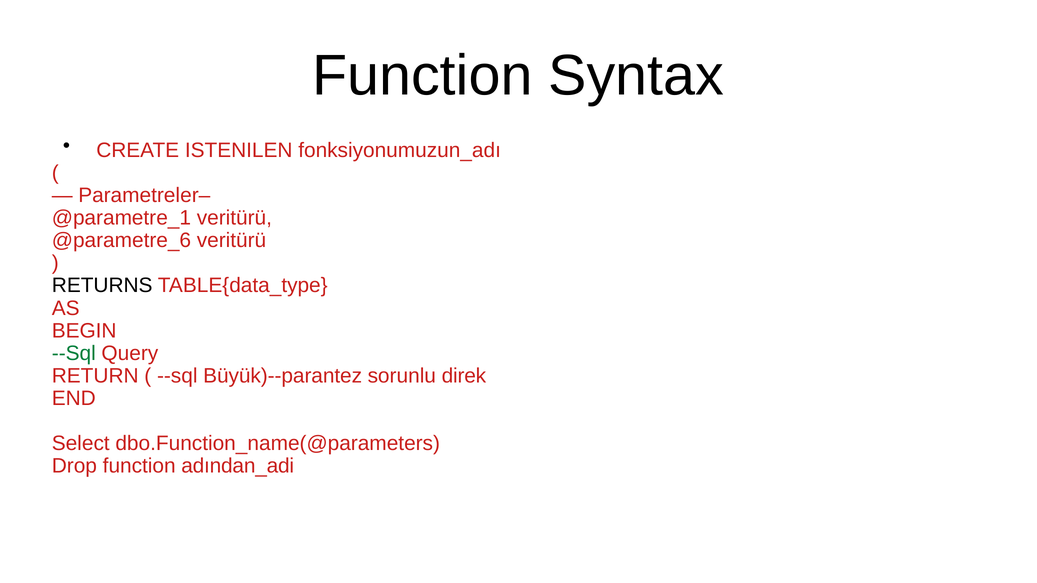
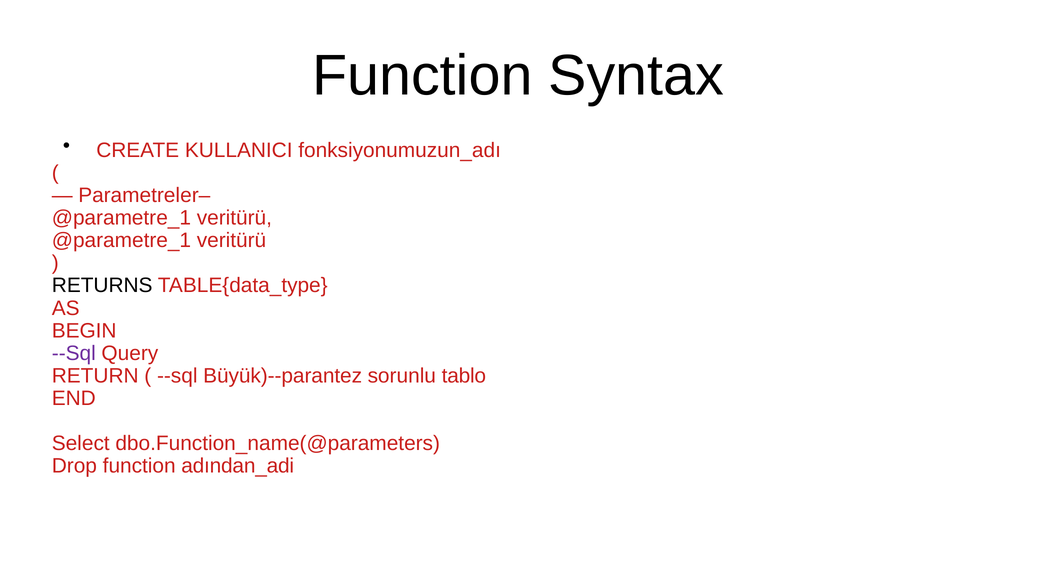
ISTENILEN: ISTENILEN -> KULLANICI
@parametre_6 at (121, 241): @parametre_6 -> @parametre_1
--Sql at (74, 353) colour: green -> purple
direk: direk -> tablo
